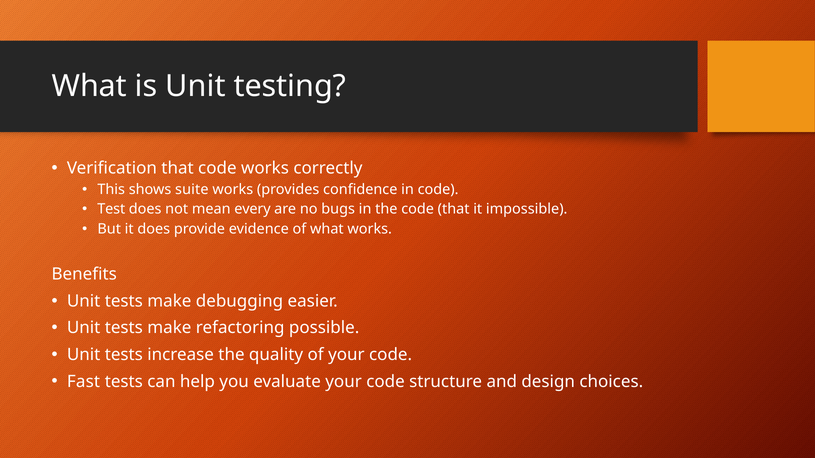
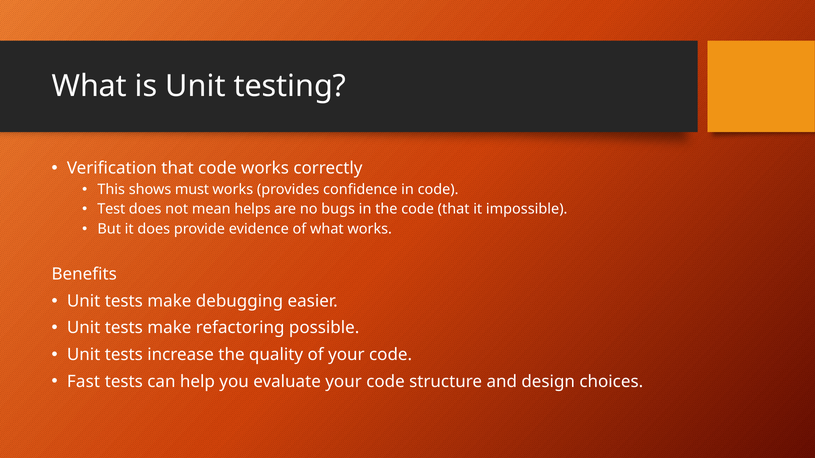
suite: suite -> must
every: every -> helps
